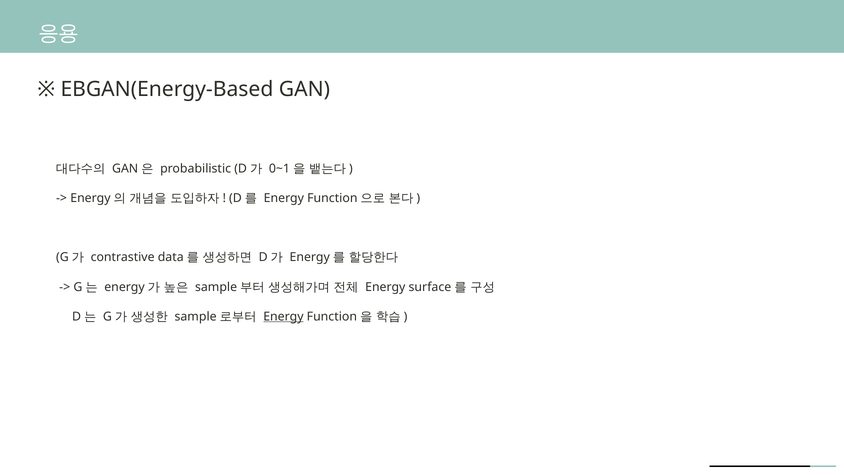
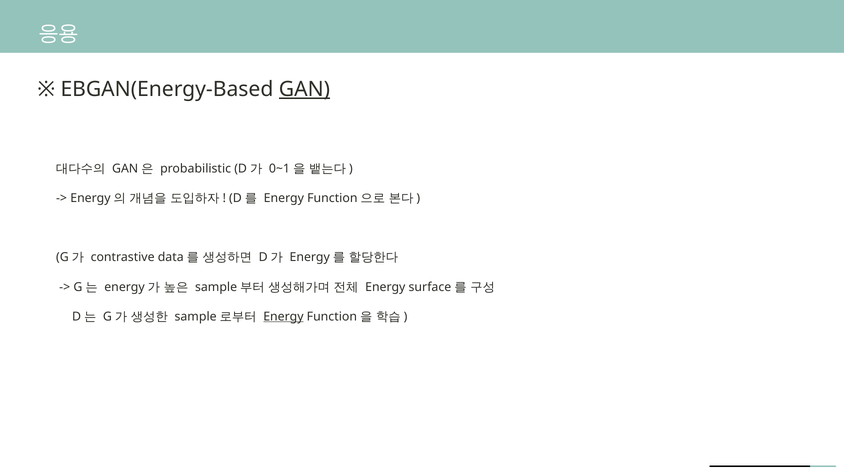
GAN underline: none -> present
